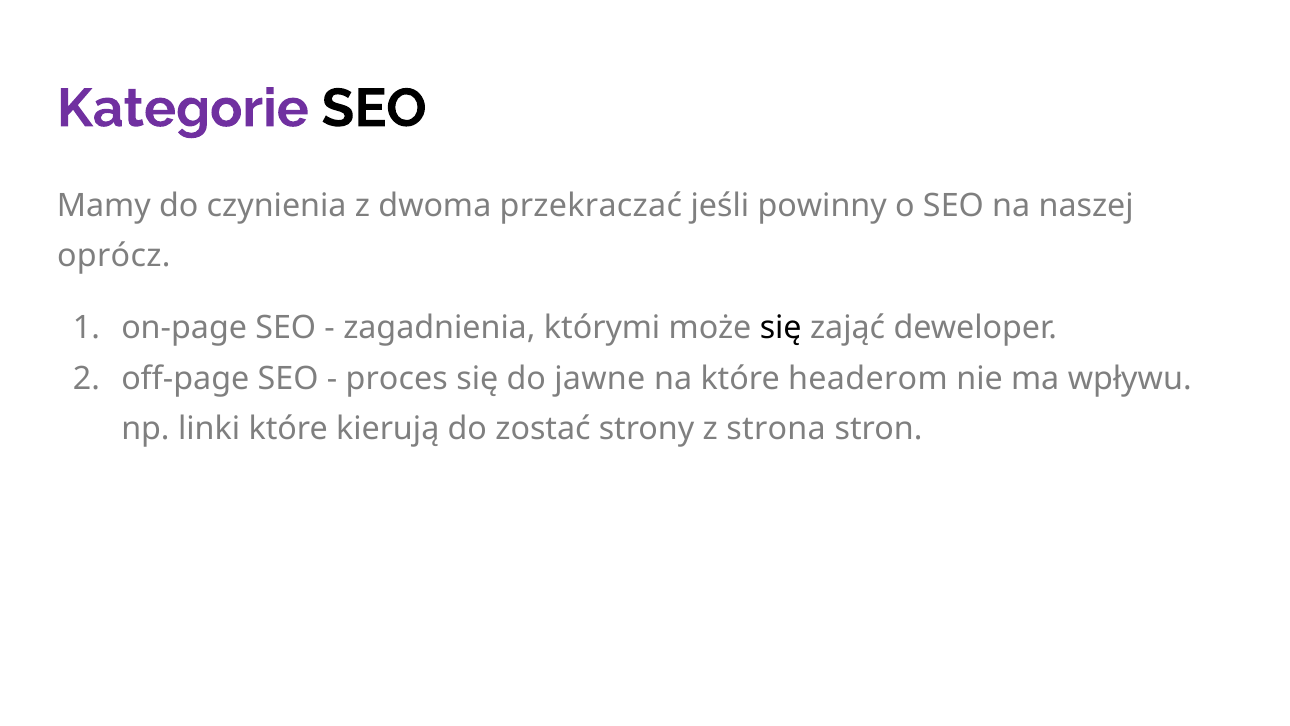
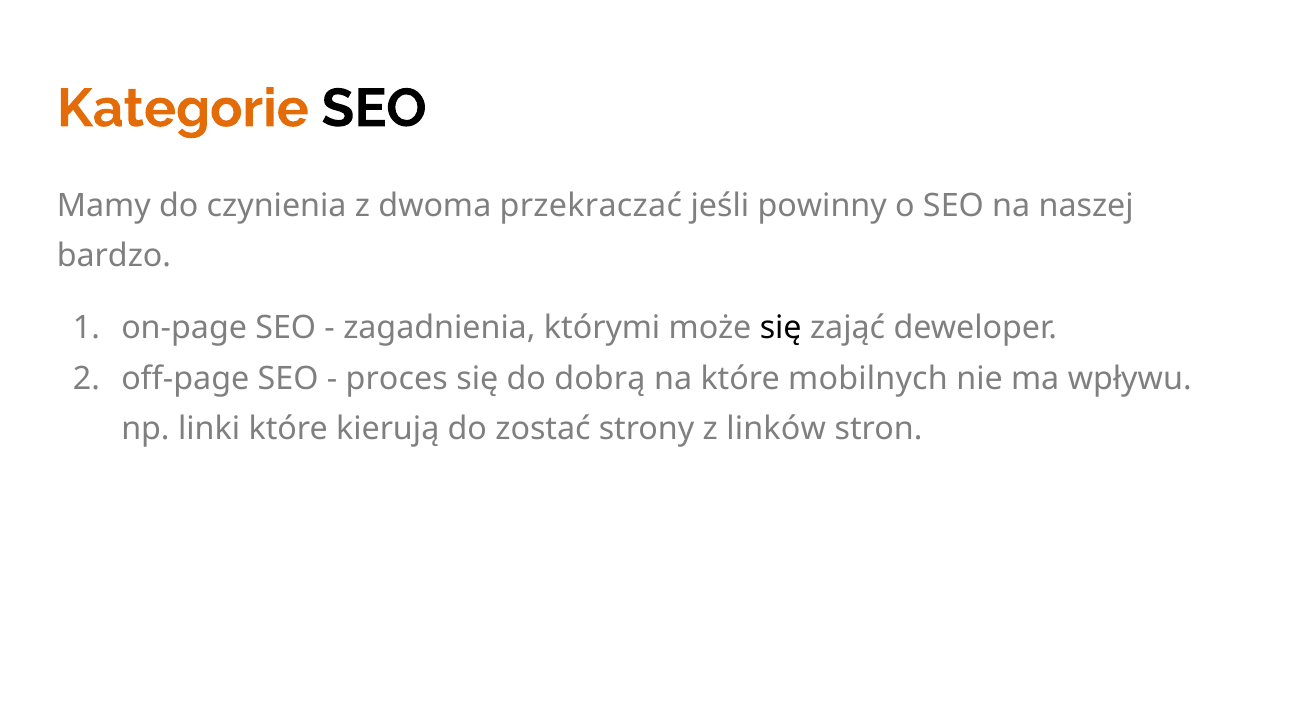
Kategorie colour: purple -> orange
oprócz: oprócz -> bardzo
jawne: jawne -> dobrą
headerom: headerom -> mobilnych
strona: strona -> linków
